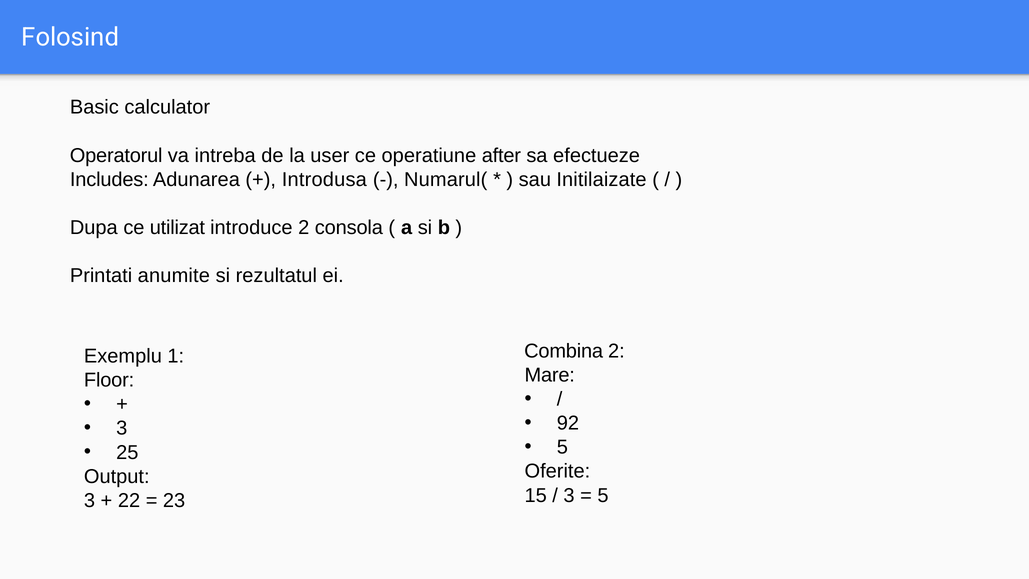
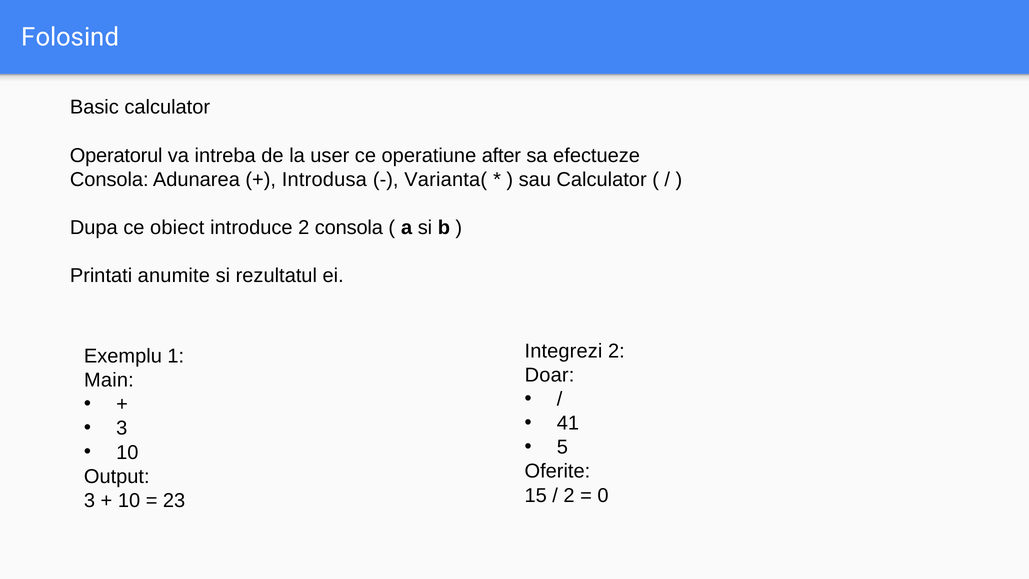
Includes at (109, 179): Includes -> Consola
Numarul(: Numarul( -> Varianta(
sau Initilaizate: Initilaizate -> Calculator
utilizat: utilizat -> obiect
Combina: Combina -> Integrezi
Mare: Mare -> Doar
Floor: Floor -> Main
92: 92 -> 41
25 at (127, 452): 25 -> 10
3 at (569, 495): 3 -> 2
5 at (603, 495): 5 -> 0
22 at (129, 500): 22 -> 10
